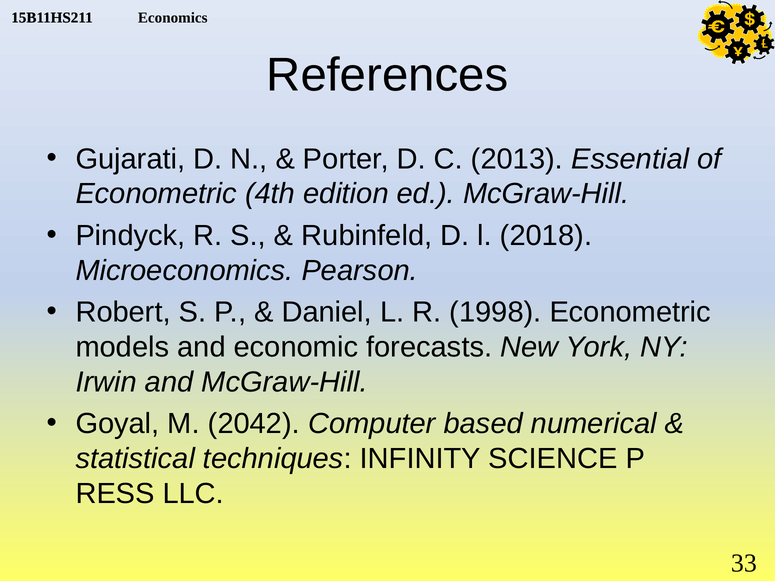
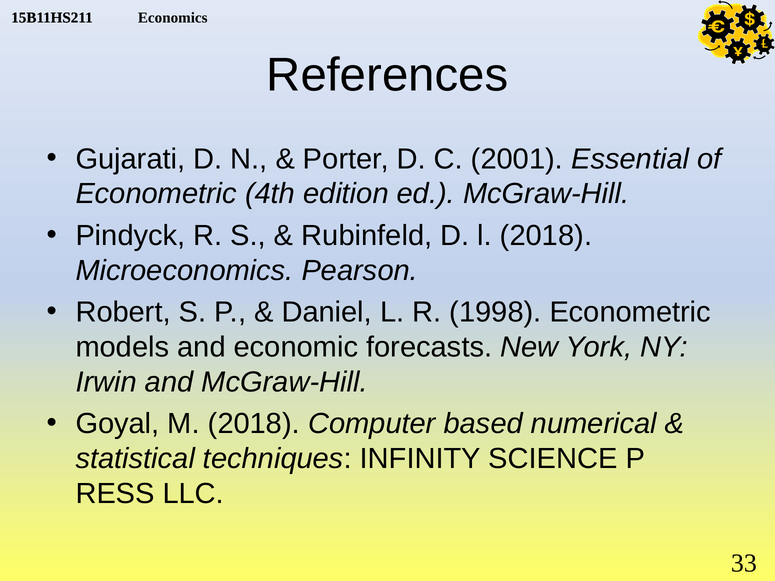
2013: 2013 -> 2001
M 2042: 2042 -> 2018
